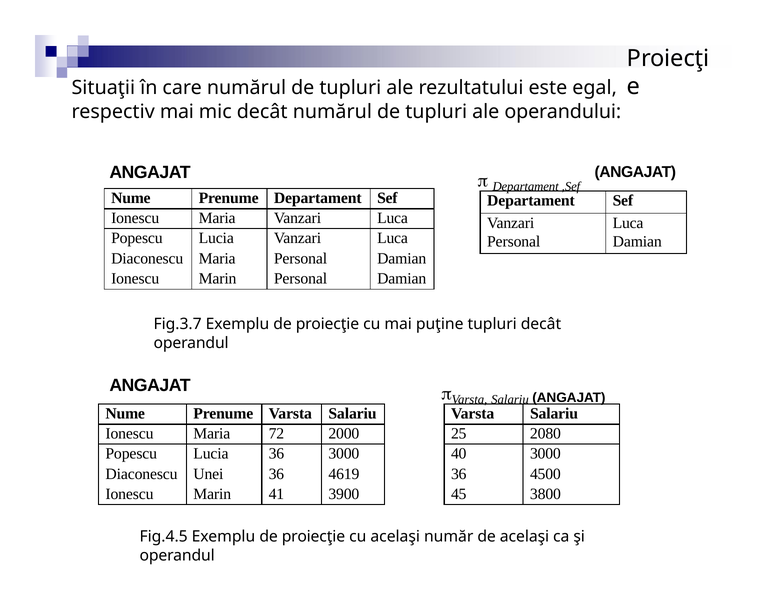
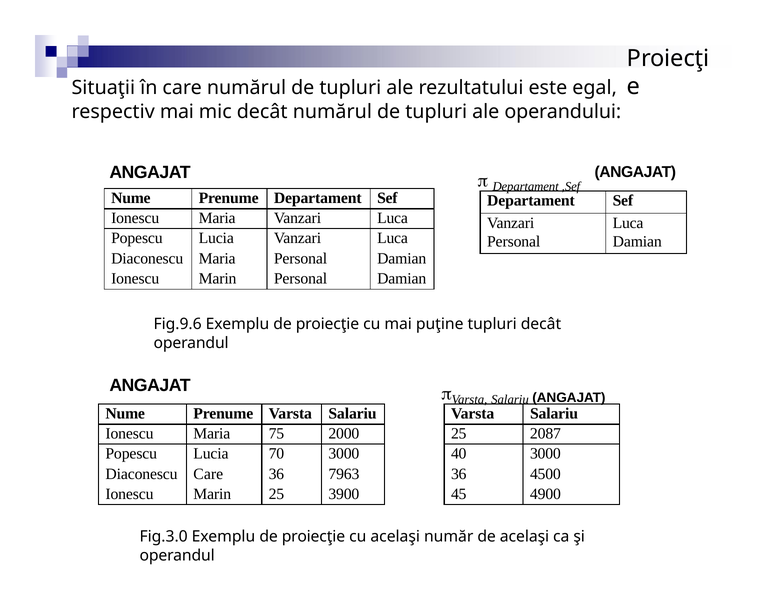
Fig.3.7: Fig.3.7 -> Fig.9.6
72: 72 -> 75
2080: 2080 -> 2087
Lucia 36: 36 -> 70
Diaconescu Unei: Unei -> Care
4619: 4619 -> 7963
Marin 41: 41 -> 25
3800: 3800 -> 4900
Fig.4.5: Fig.4.5 -> Fig.3.0
